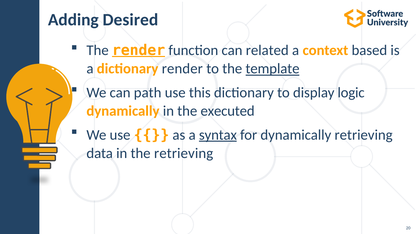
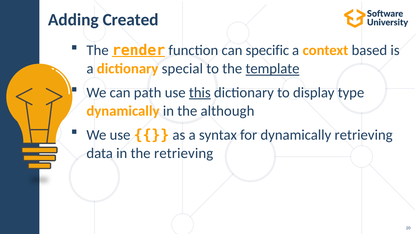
Desired: Desired -> Created
related: related -> specific
dictionary render: render -> special
this underline: none -> present
logic: logic -> type
executed: executed -> although
syntax underline: present -> none
